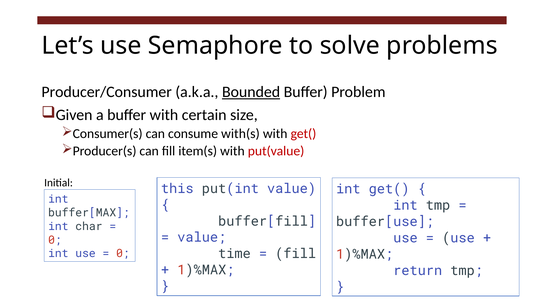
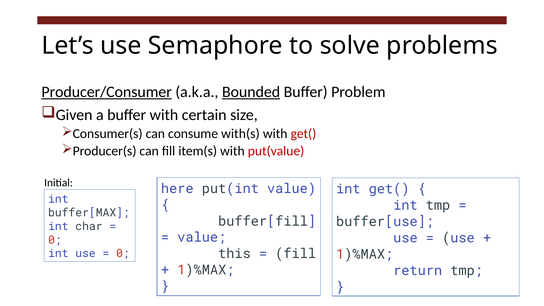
Producer/Consumer underline: none -> present
this: this -> here
time: time -> this
